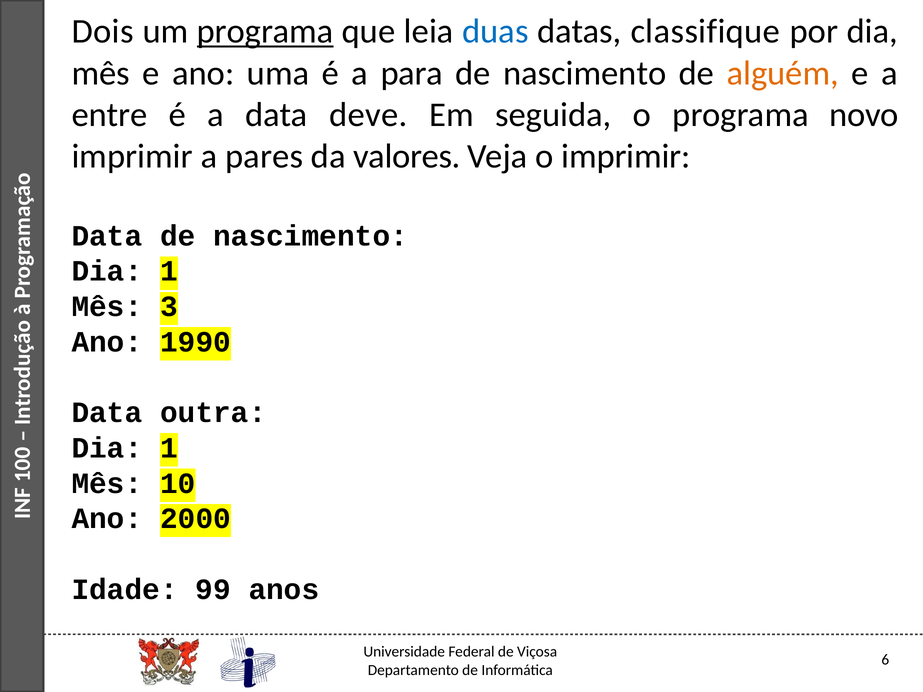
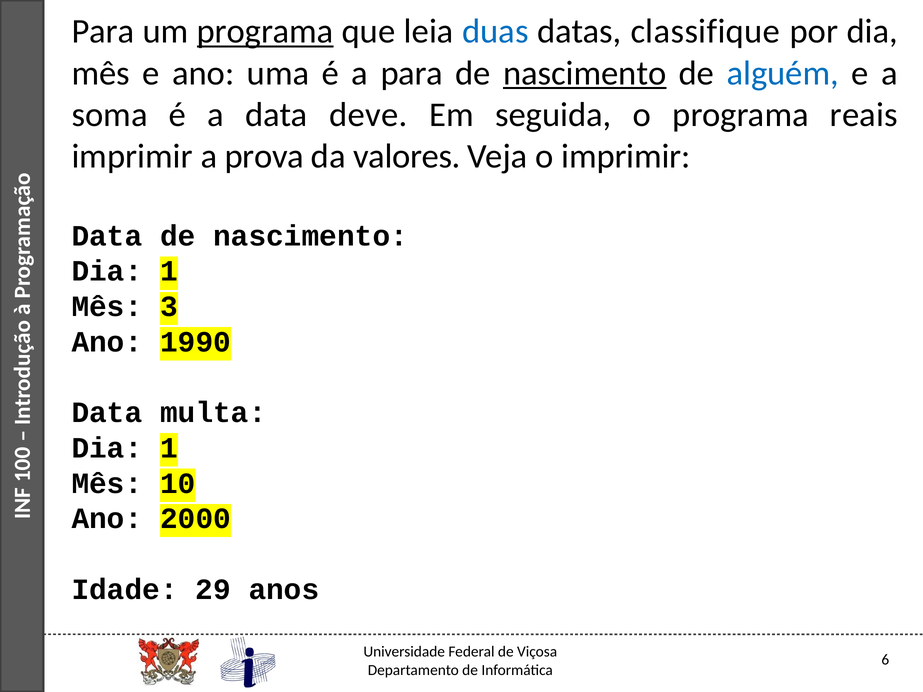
Dois at (103, 32): Dois -> Para
nascimento at (585, 73) underline: none -> present
alguém colour: orange -> blue
entre: entre -> soma
novo: novo -> reais
pares: pares -> prova
outra: outra -> multa
99: 99 -> 29
